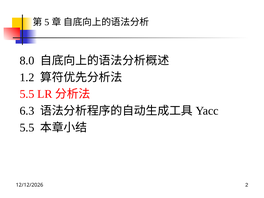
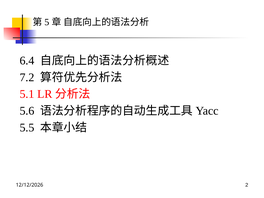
8.0: 8.0 -> 6.4
1.2: 1.2 -> 7.2
5.5 at (27, 94): 5.5 -> 5.1
6.3: 6.3 -> 5.6
